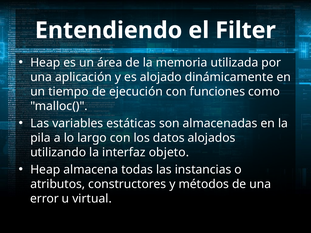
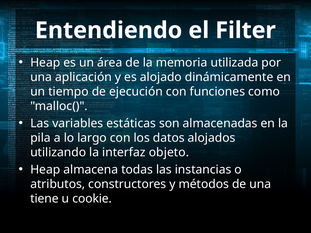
error: error -> tiene
virtual: virtual -> cookie
